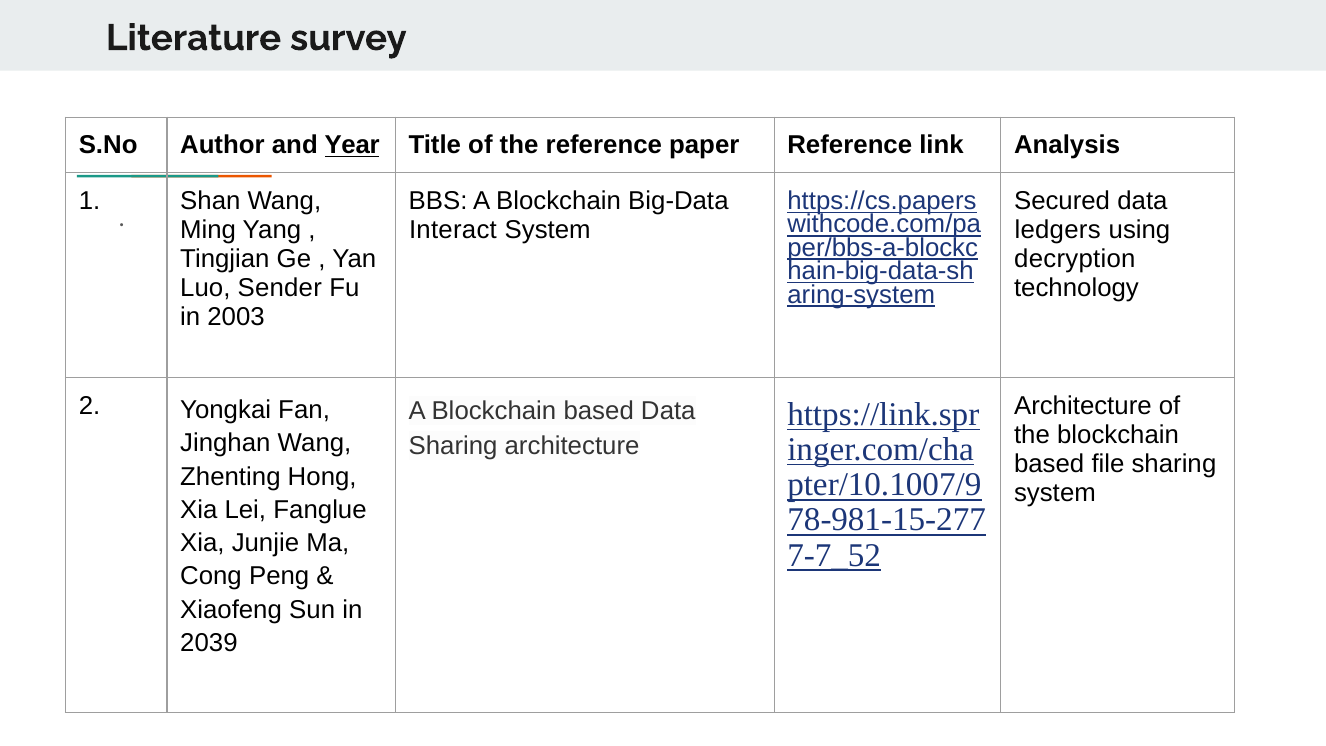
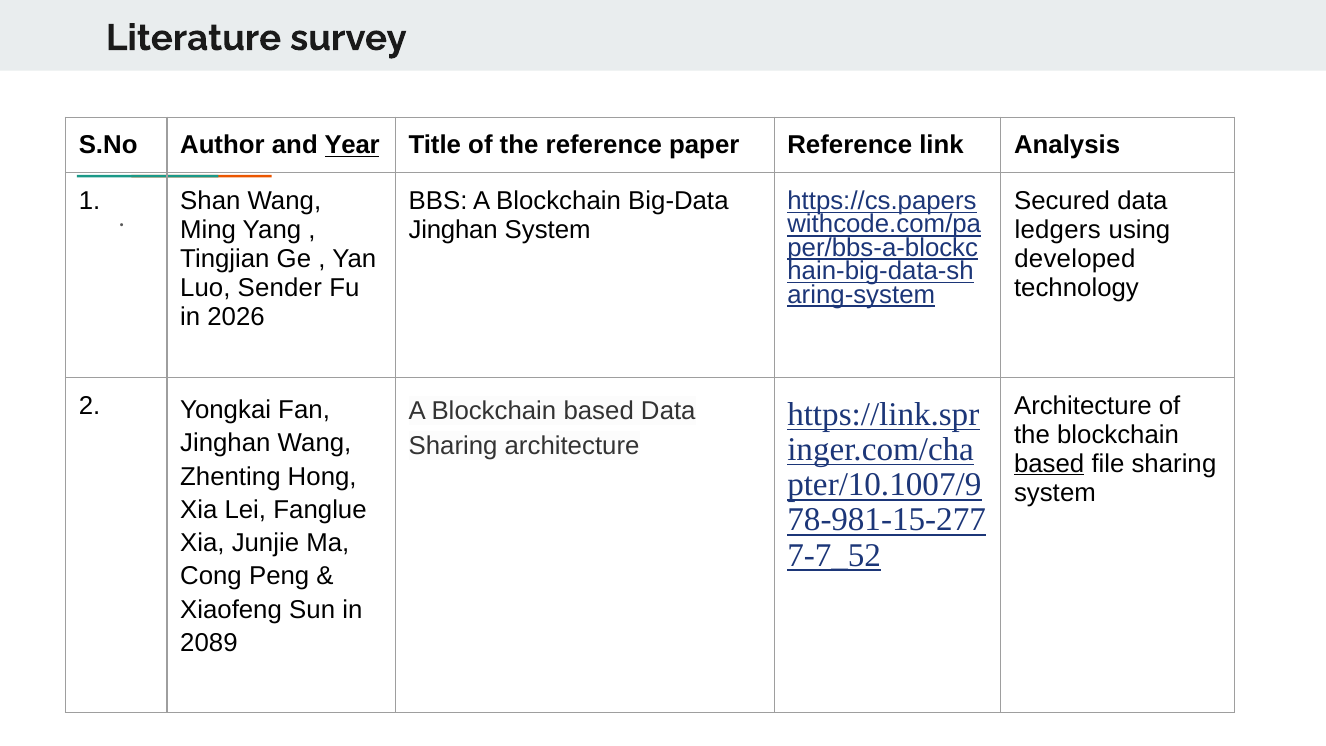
Interact at (453, 230): Interact -> Jinghan
decryption: decryption -> developed
2003: 2003 -> 2026
based at (1049, 463) underline: none -> present
2039: 2039 -> 2089
